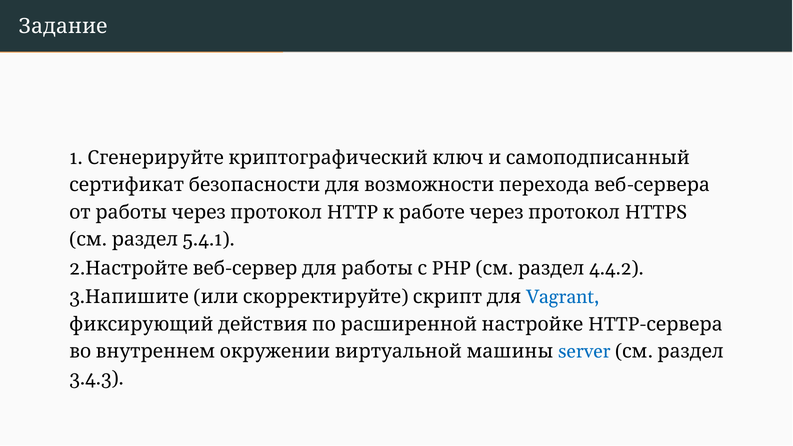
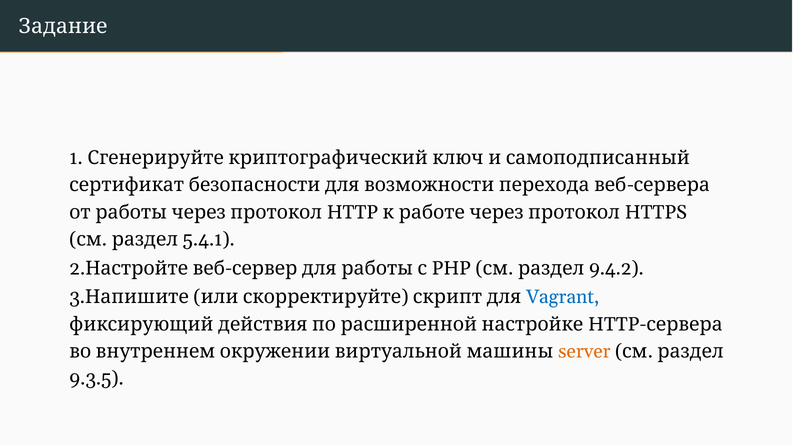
4.4.2: 4.4.2 -> 9.4.2
server colour: blue -> orange
3.4.3: 3.4.3 -> 9.3.5
